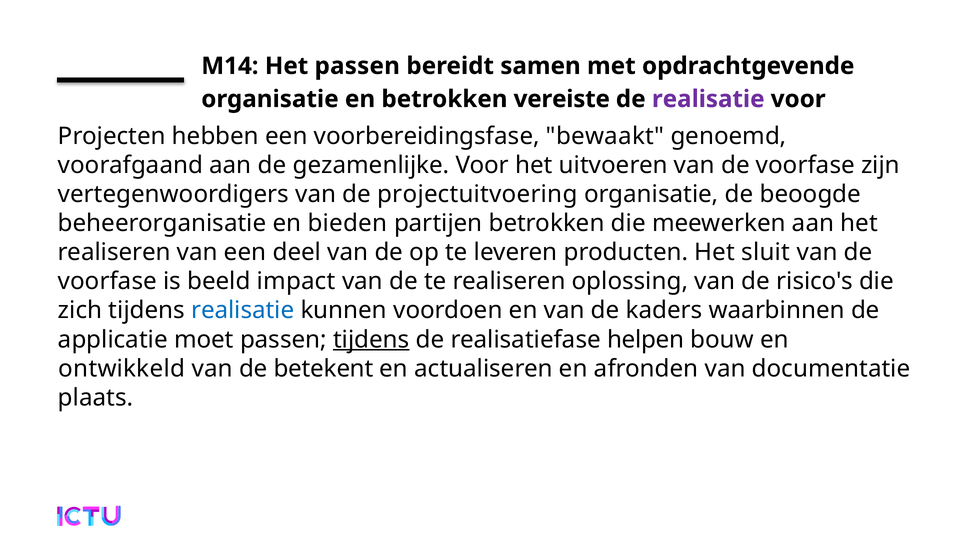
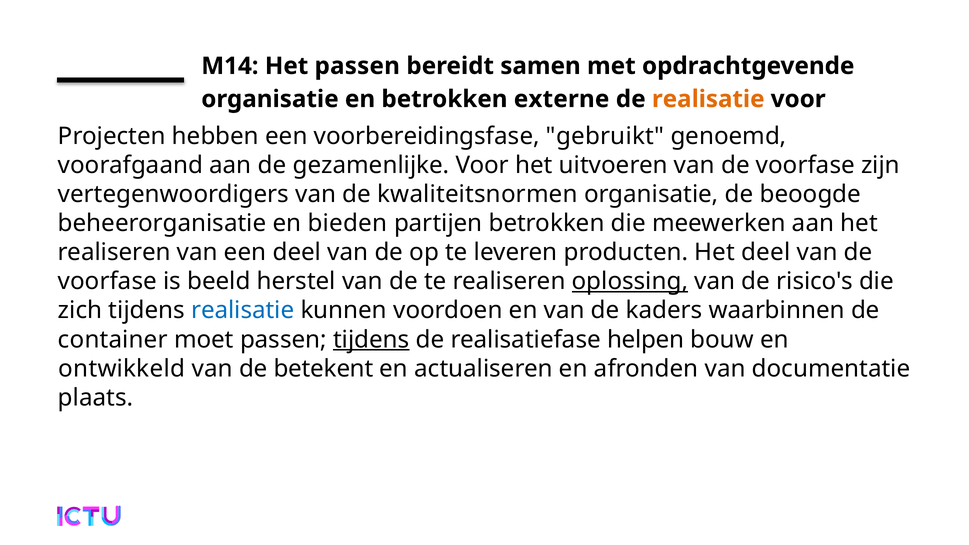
vereiste: vereiste -> externe
realisatie at (708, 99) colour: purple -> orange
bewaakt: bewaakt -> gebruikt
projectuitvoering: projectuitvoering -> kwaliteitsnormen
Het sluit: sluit -> deel
impact: impact -> herstel
oplossing underline: none -> present
applicatie: applicatie -> container
